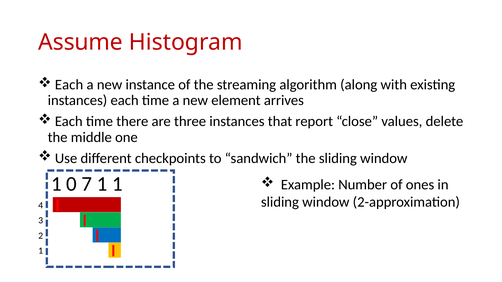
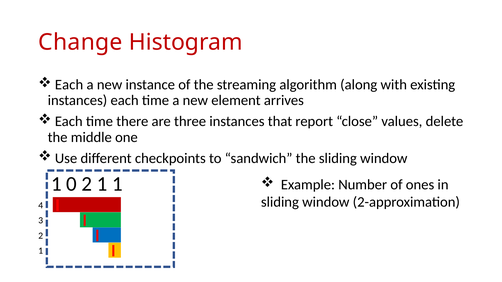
Assume: Assume -> Change
0 7: 7 -> 2
